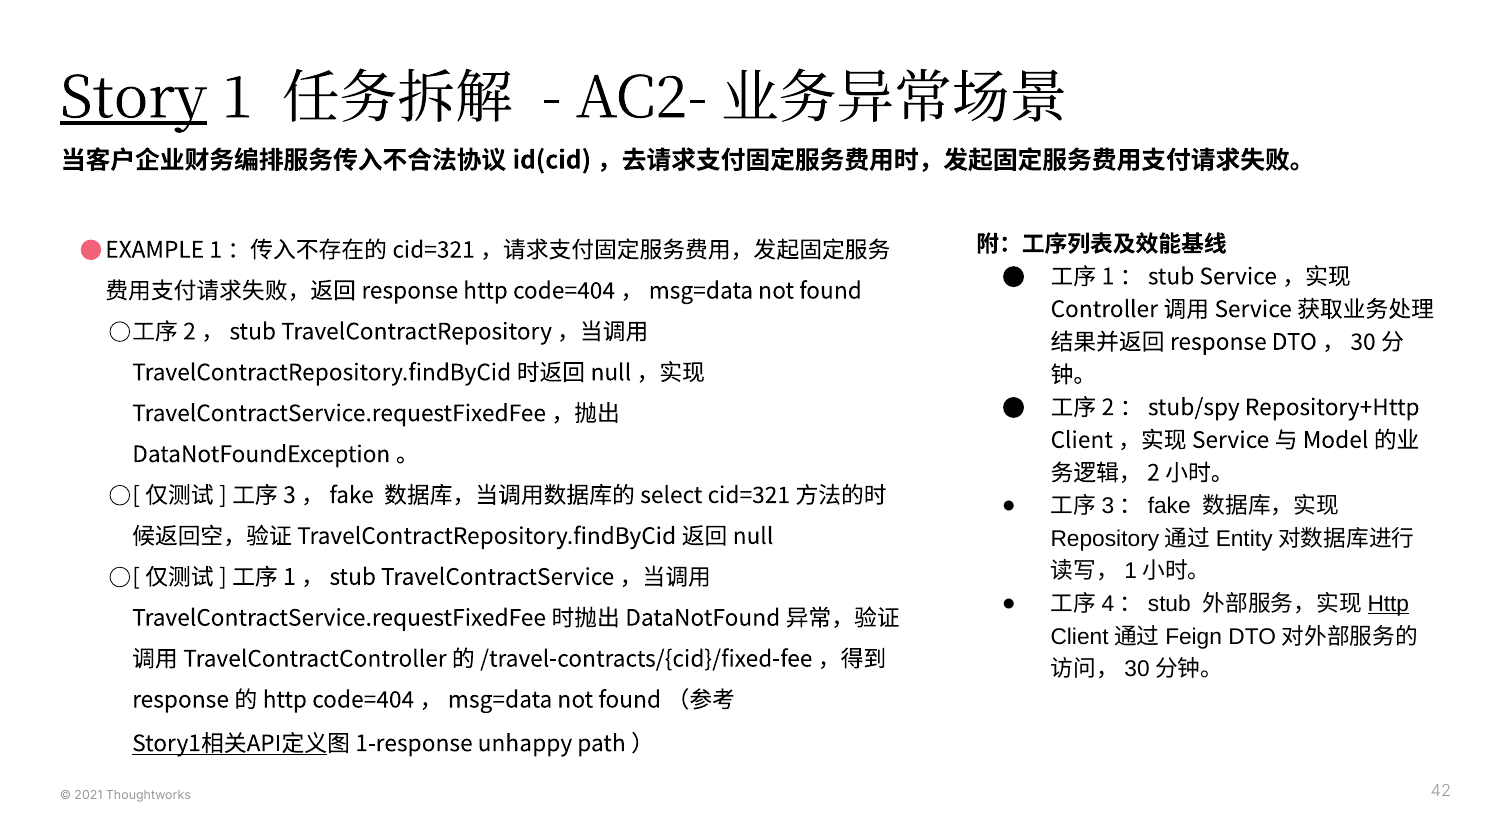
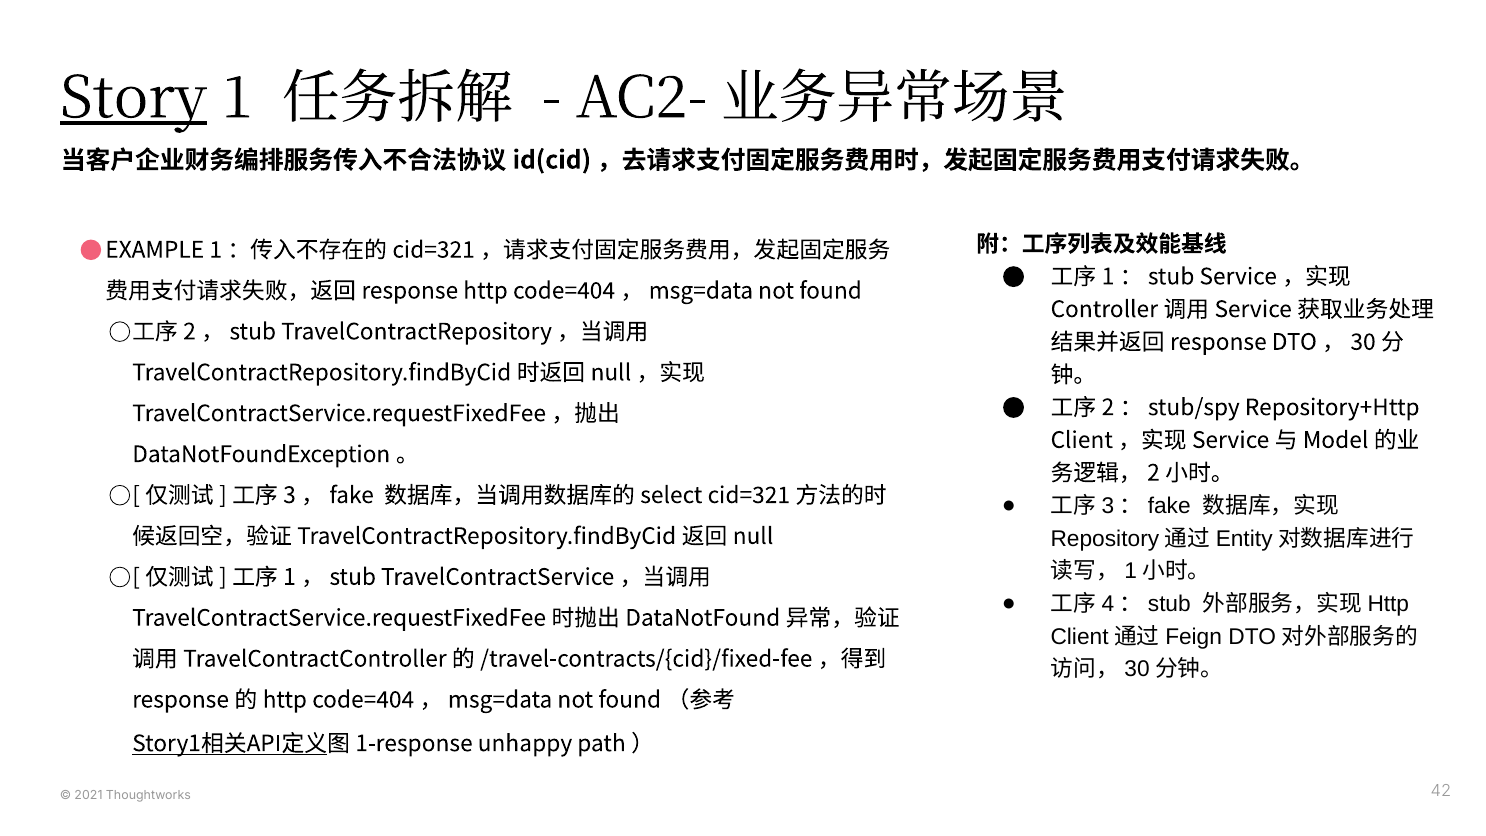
Http at (1388, 604) underline: present -> none
